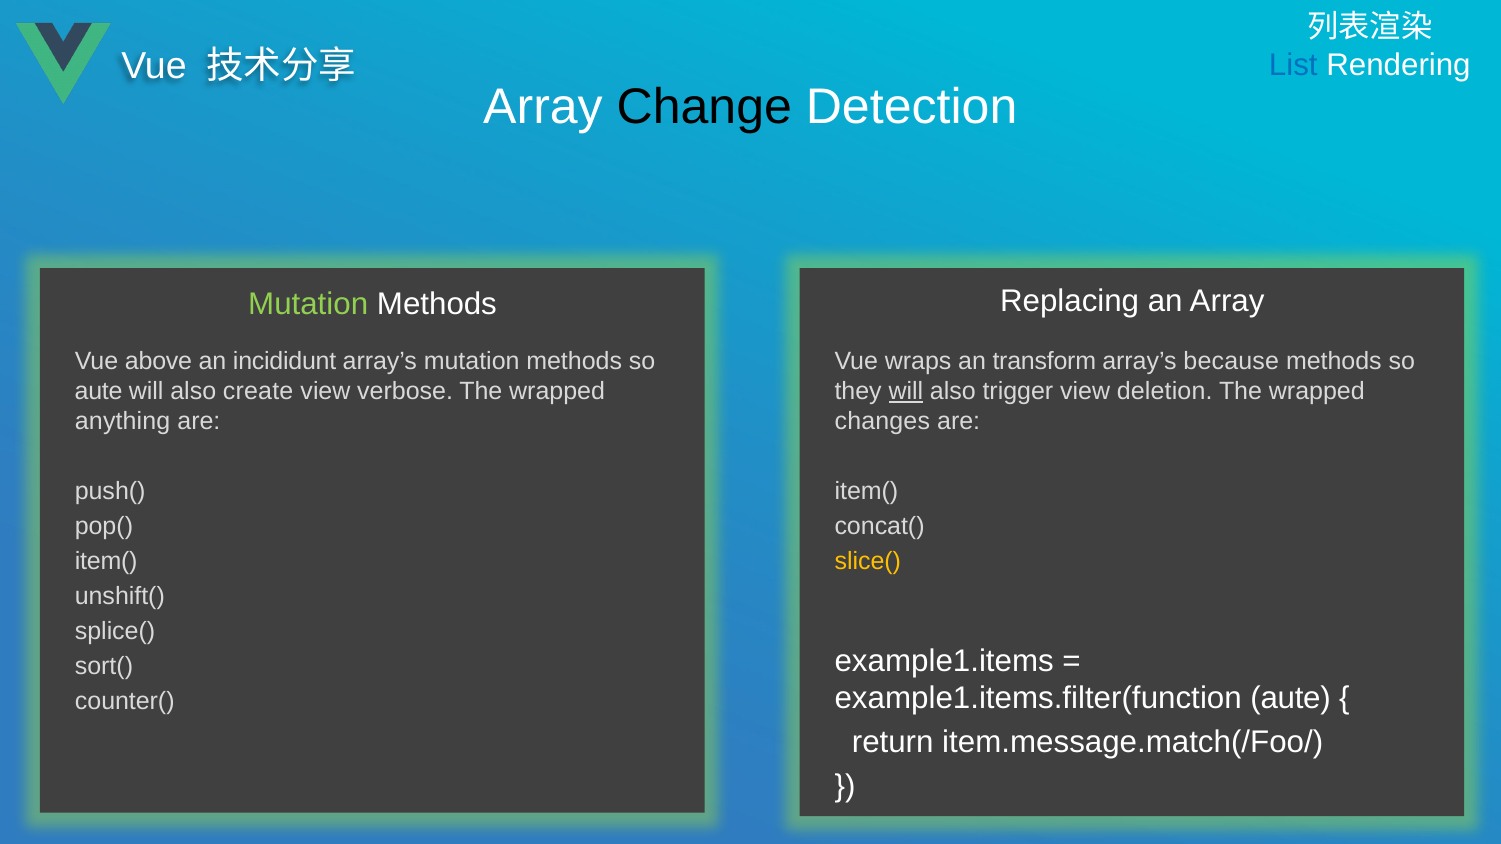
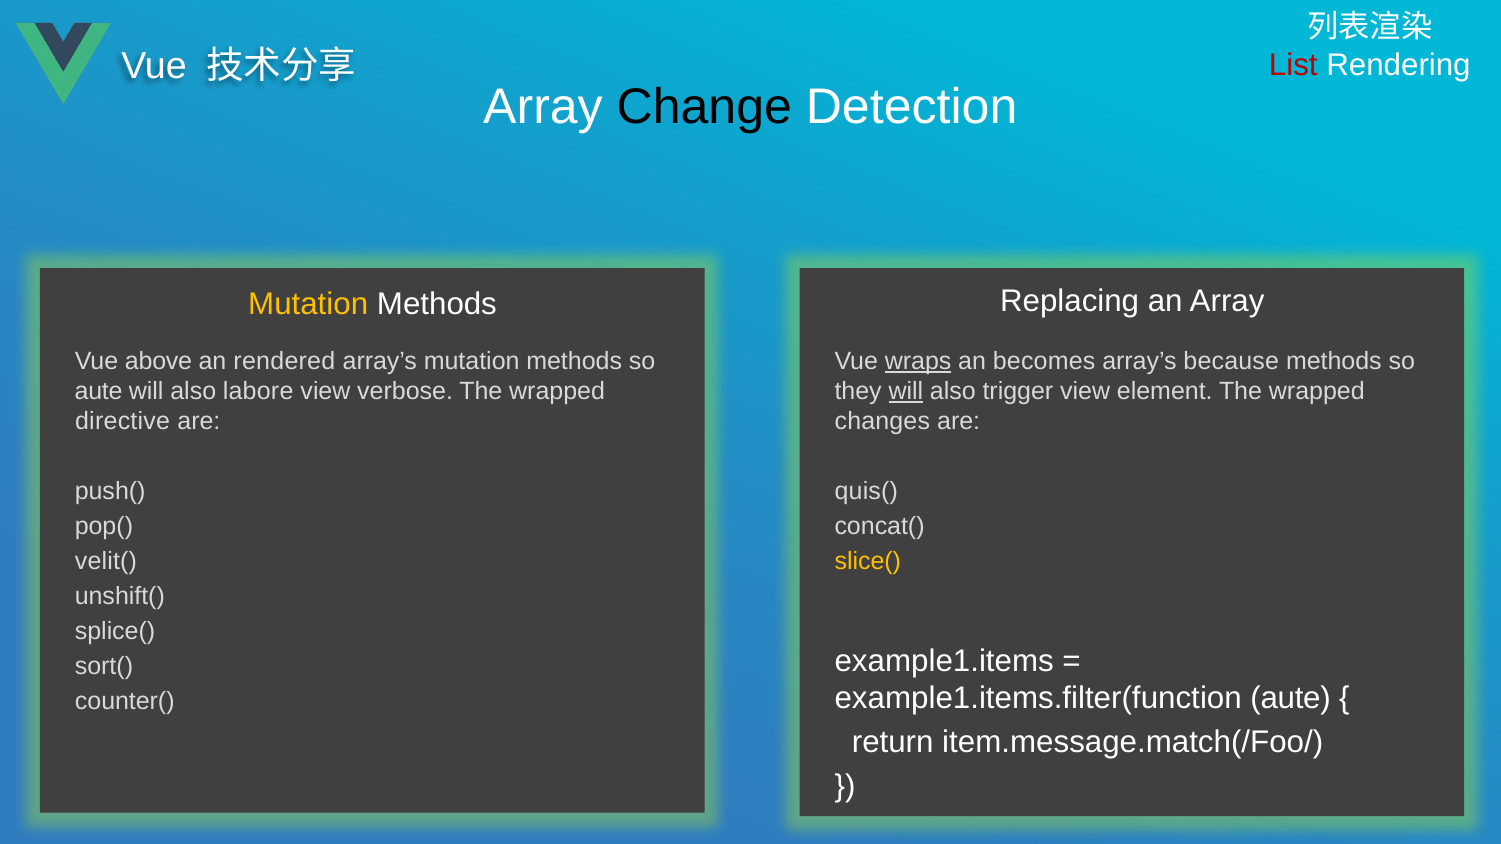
List colour: blue -> red
Mutation at (308, 304) colour: light green -> yellow
incididunt: incididunt -> rendered
wraps underline: none -> present
transform: transform -> becomes
create: create -> labore
deletion: deletion -> element
anything: anything -> directive
item( at (866, 492): item( -> quis(
item( at (106, 562): item( -> velit(
